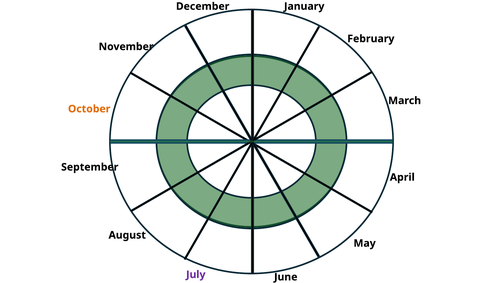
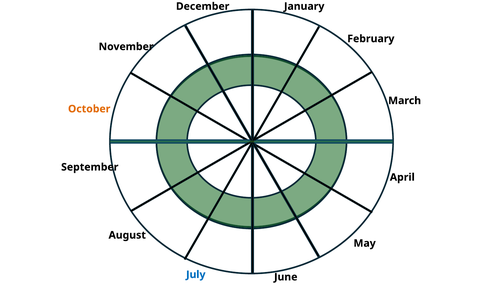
July colour: purple -> blue
